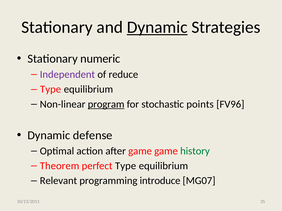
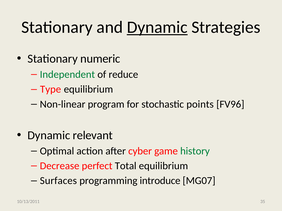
Independent colour: purple -> green
program underline: present -> none
defense: defense -> relevant
after game: game -> cyber
Theorem: Theorem -> Decrease
perfect Type: Type -> Total
Relevant: Relevant -> Surfaces
